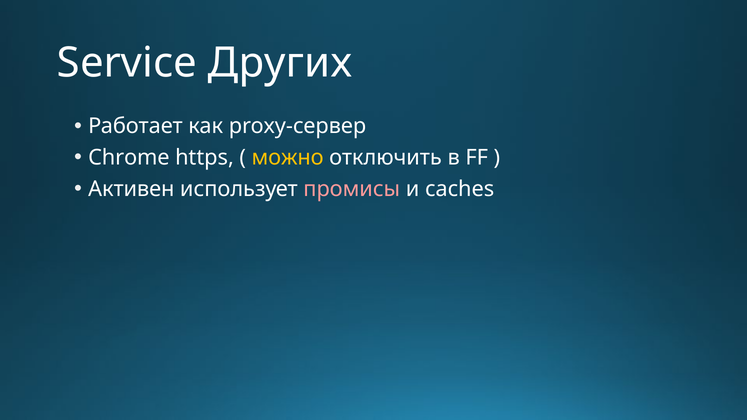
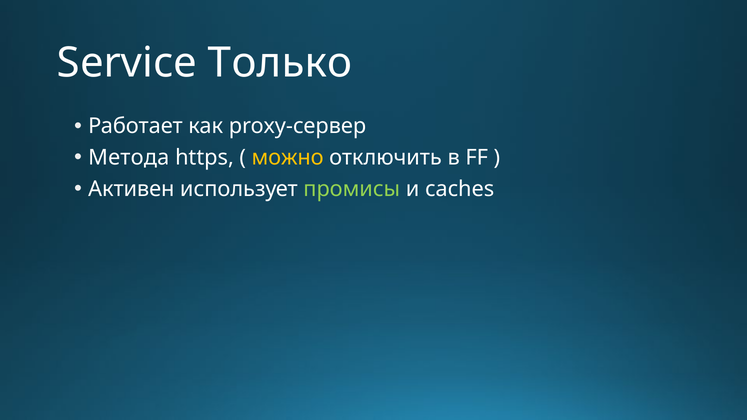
Других: Других -> Только
Chrome: Chrome -> Метода
промисы colour: pink -> light green
